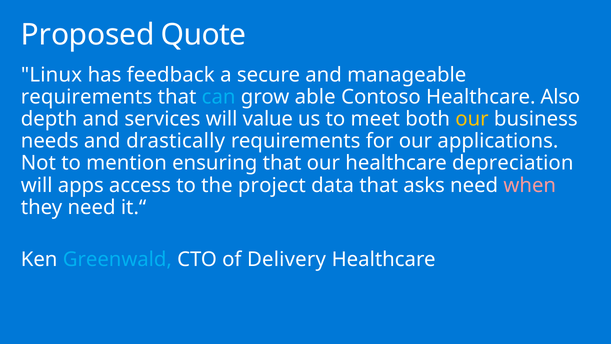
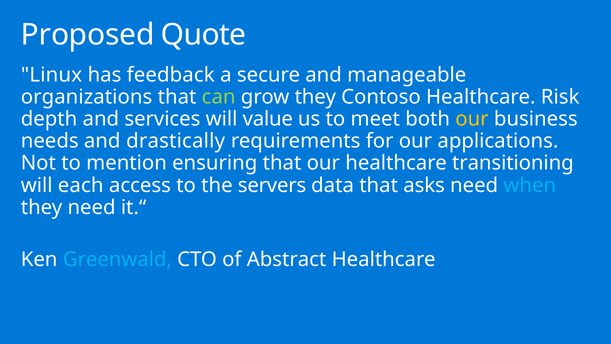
requirements at (87, 97): requirements -> organizations
can colour: light blue -> light green
grow able: able -> they
Also: Also -> Risk
depreciation: depreciation -> transitioning
apps: apps -> each
project: project -> servers
when colour: pink -> light blue
Delivery: Delivery -> Abstract
